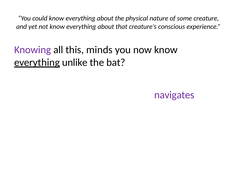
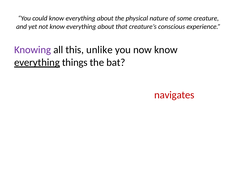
minds: minds -> unlike
unlike: unlike -> things
navigates colour: purple -> red
